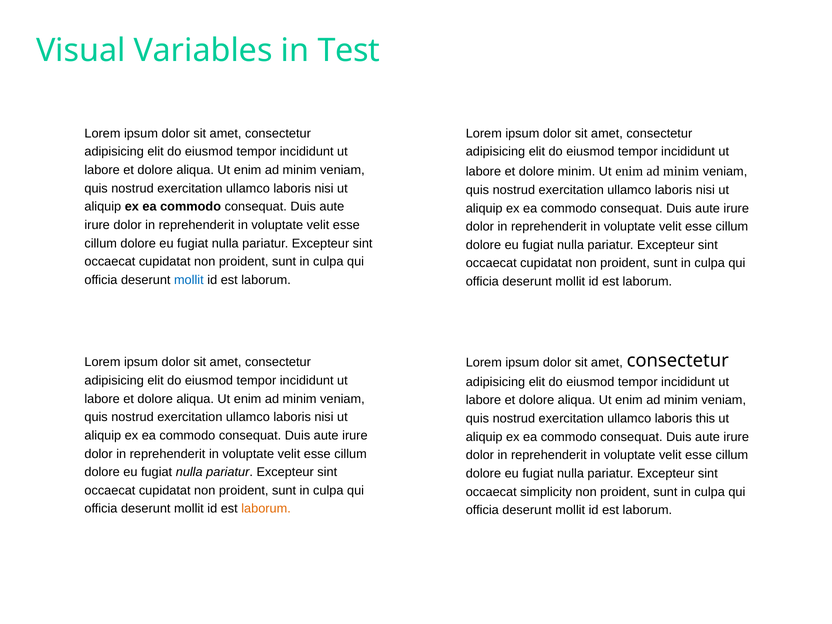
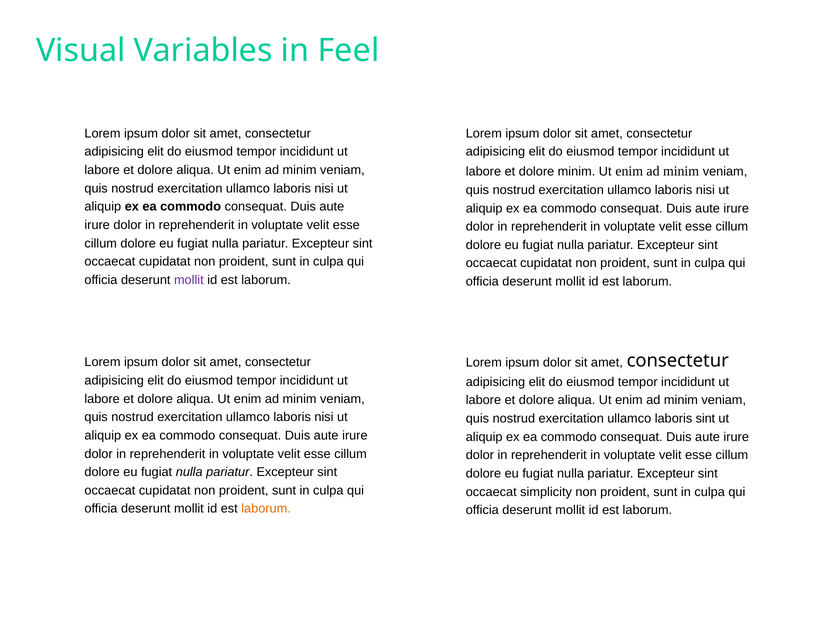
Test: Test -> Feel
mollit at (189, 280) colour: blue -> purple
laboris this: this -> sint
